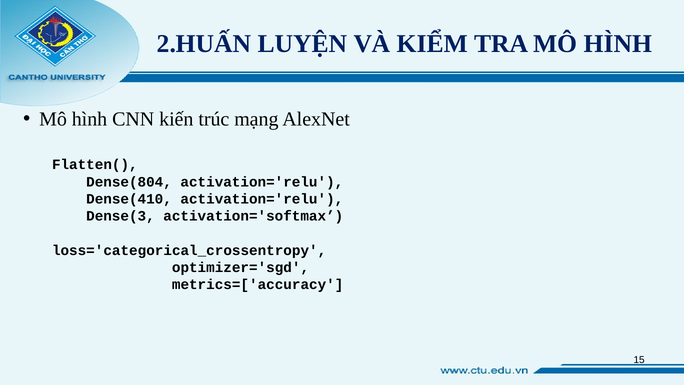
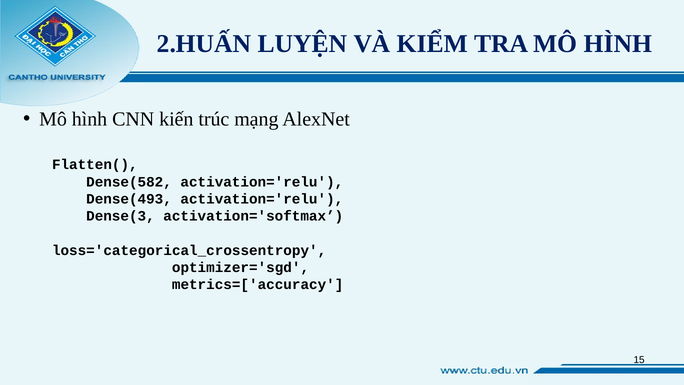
Dense(804: Dense(804 -> Dense(582
Dense(410: Dense(410 -> Dense(493
